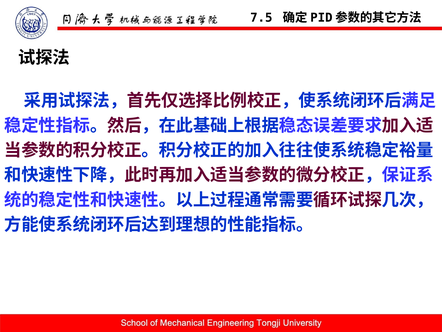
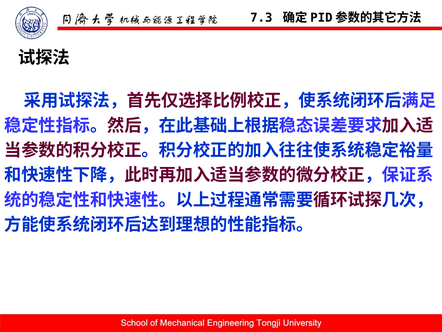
7.5: 7.5 -> 7.3
